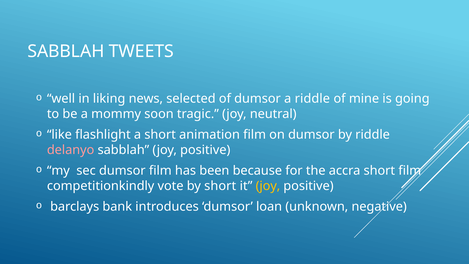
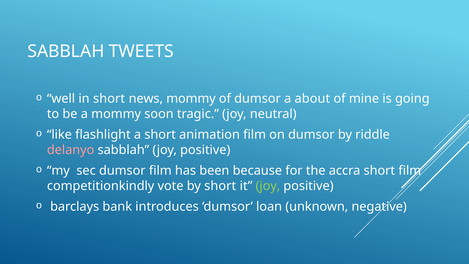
in liking: liking -> short
news selected: selected -> mommy
a riddle: riddle -> about
joy at (268, 186) colour: yellow -> light green
